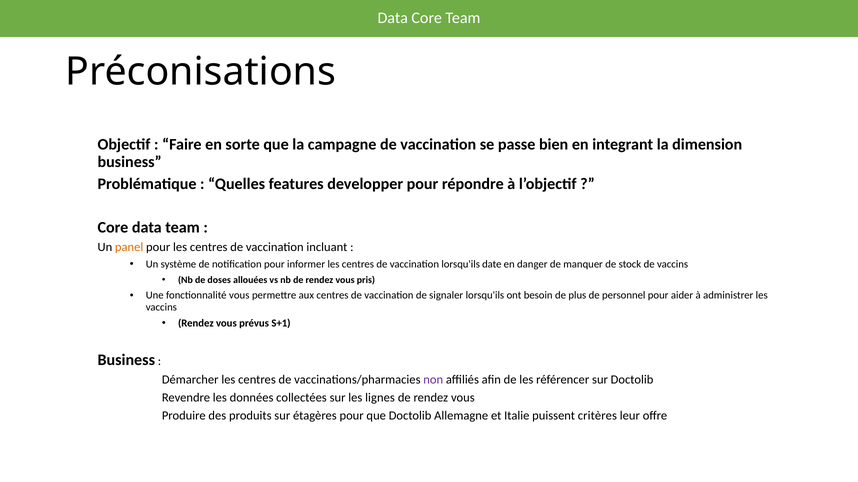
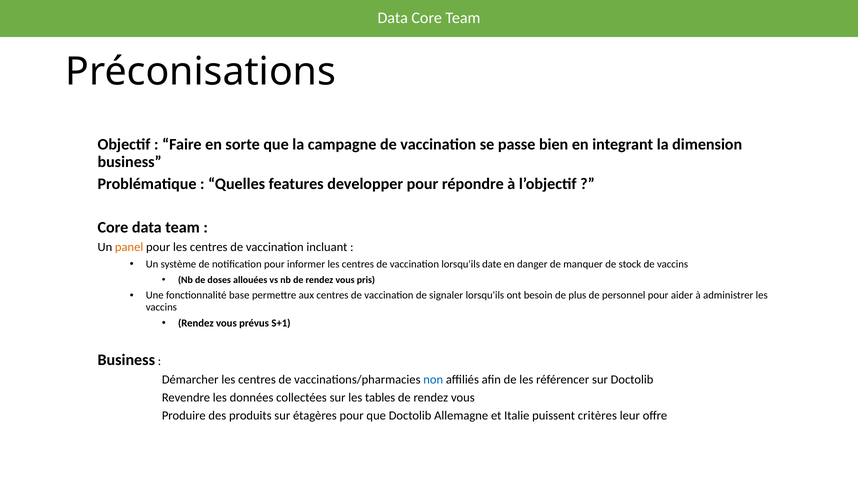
fonctionnalité vous: vous -> base
non colour: purple -> blue
lignes: lignes -> tables
